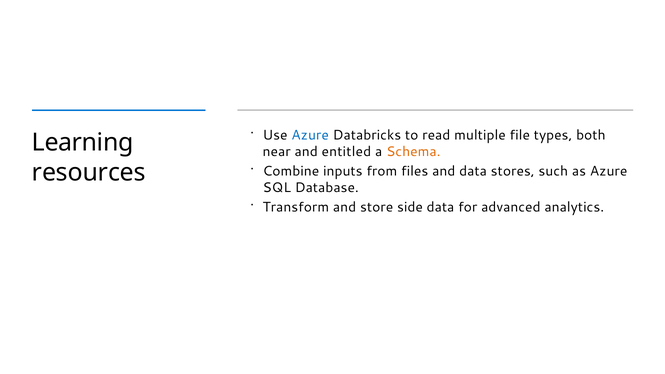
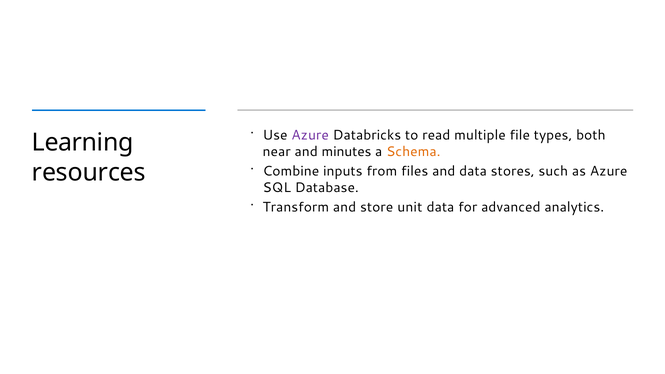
Azure at (310, 135) colour: blue -> purple
entitled: entitled -> minutes
side: side -> unit
